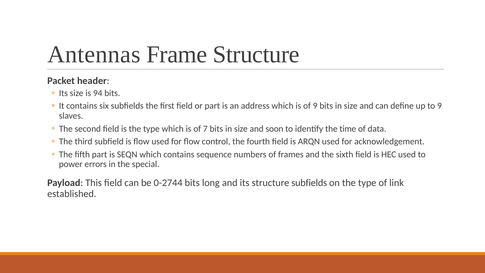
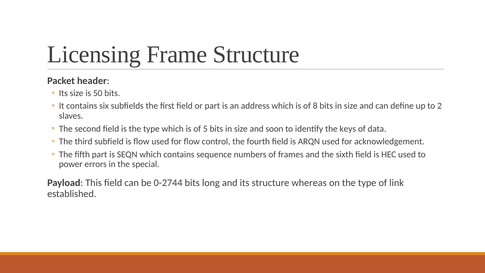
Antennas: Antennas -> Licensing
94: 94 -> 50
of 9: 9 -> 8
to 9: 9 -> 2
7: 7 -> 5
time: time -> keys
structure subfields: subfields -> whereas
